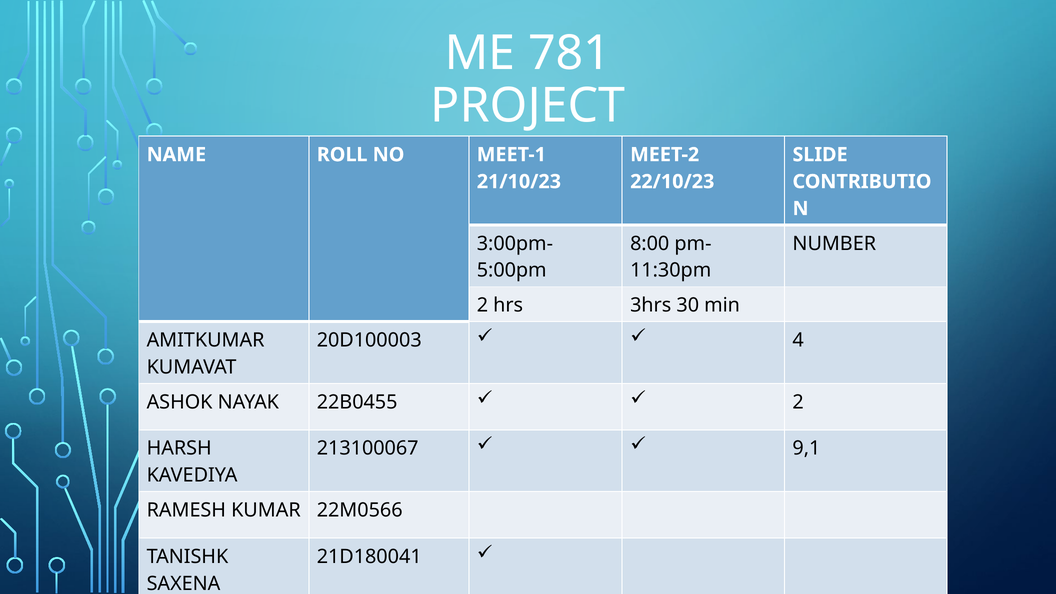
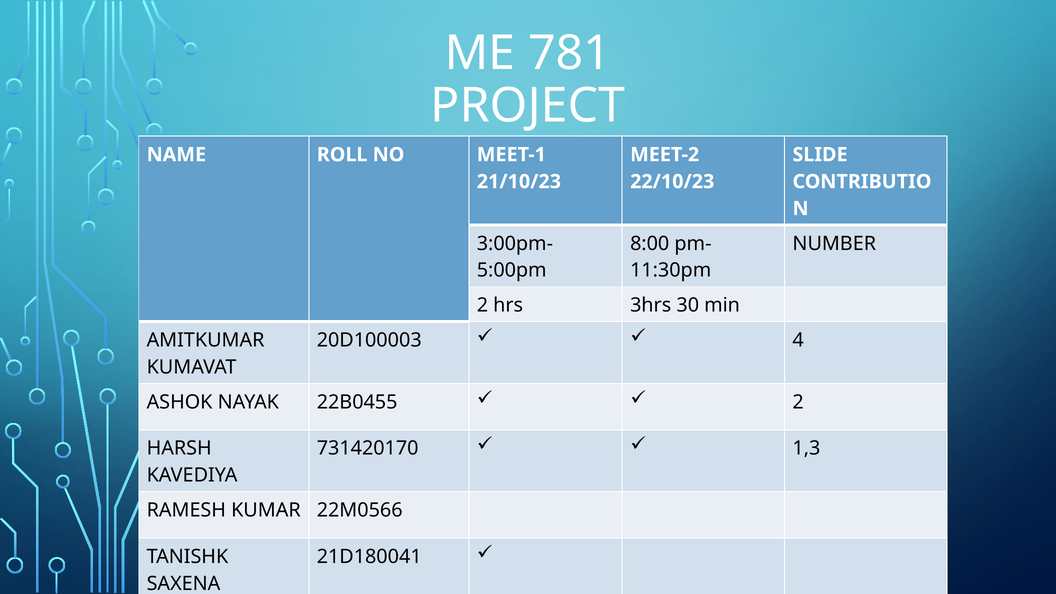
213100067: 213100067 -> 731420170
9,1: 9,1 -> 1,3
